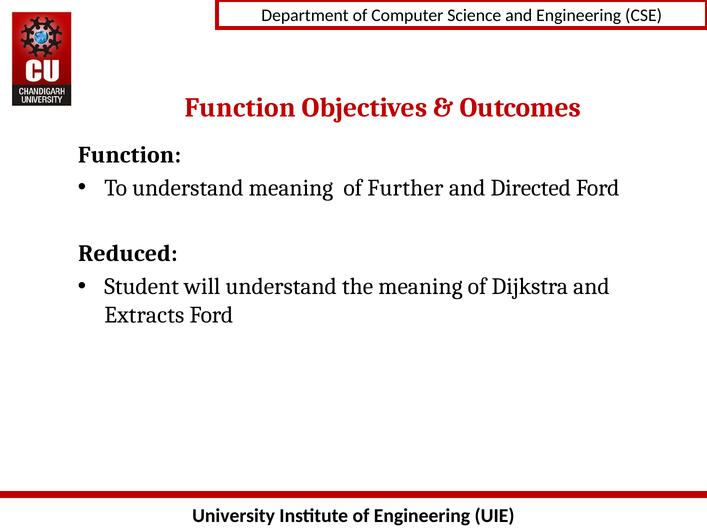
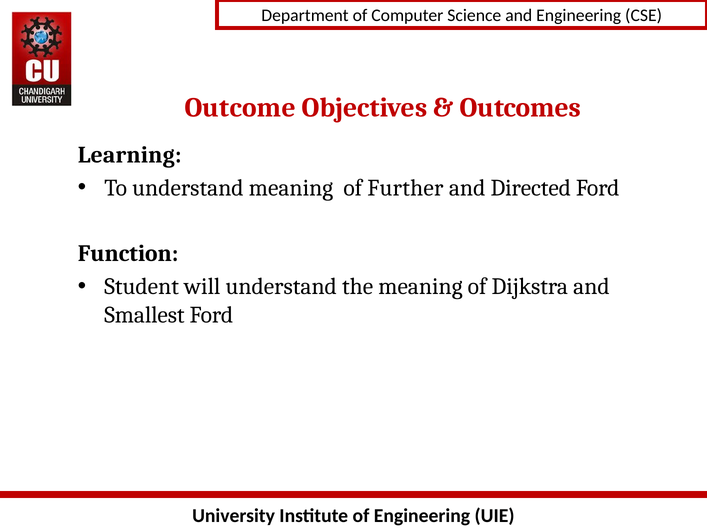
Function at (240, 108): Function -> Outcome
Function at (130, 155): Function -> Learning
Reduced: Reduced -> Function
Extracts: Extracts -> Smallest
